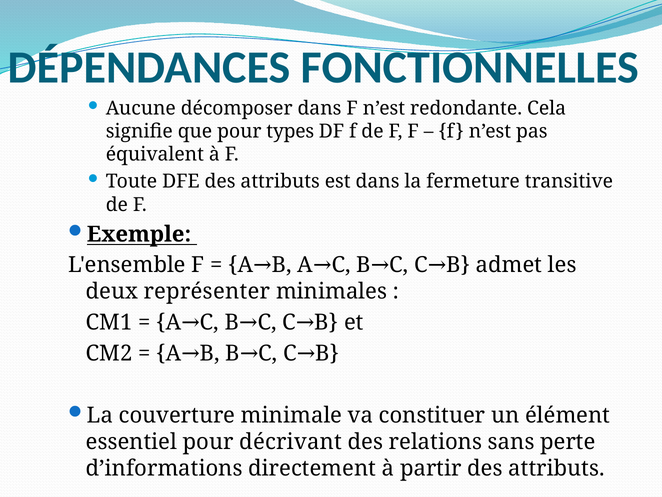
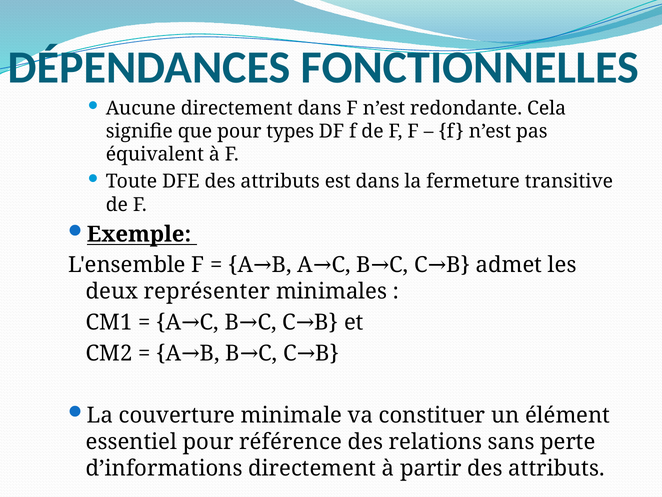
Aucune décomposer: décomposer -> directement
décrivant: décrivant -> référence
